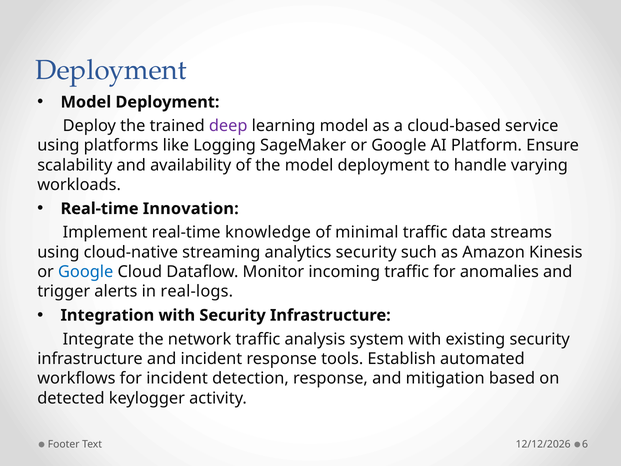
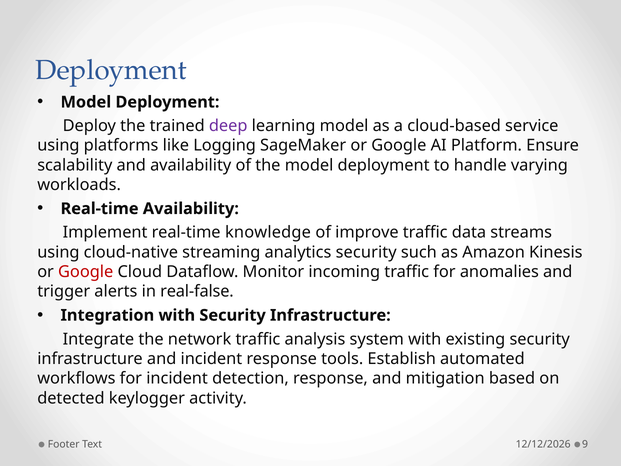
Real-time Innovation: Innovation -> Availability
minimal: minimal -> improve
Google at (86, 272) colour: blue -> red
real-logs: real-logs -> real-false
6: 6 -> 9
